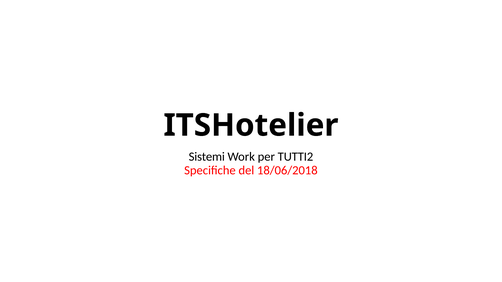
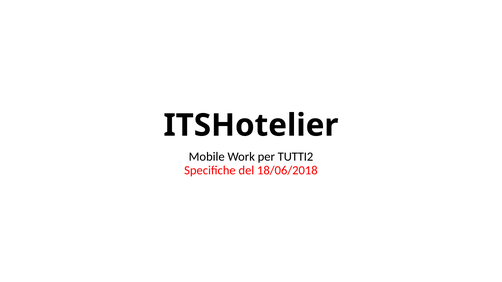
Sistemi: Sistemi -> Mobile
